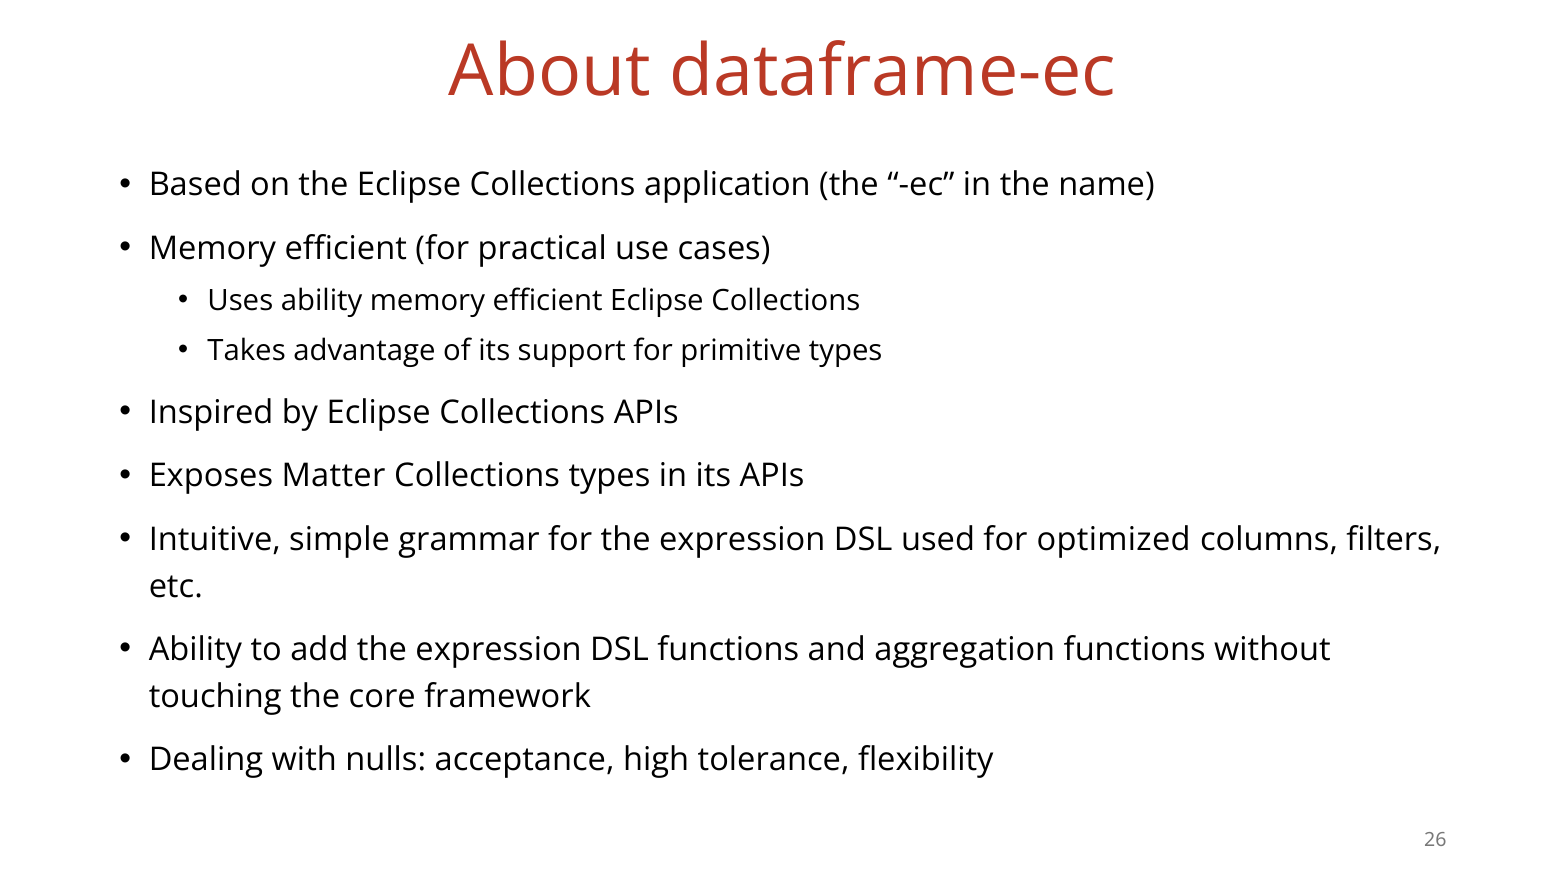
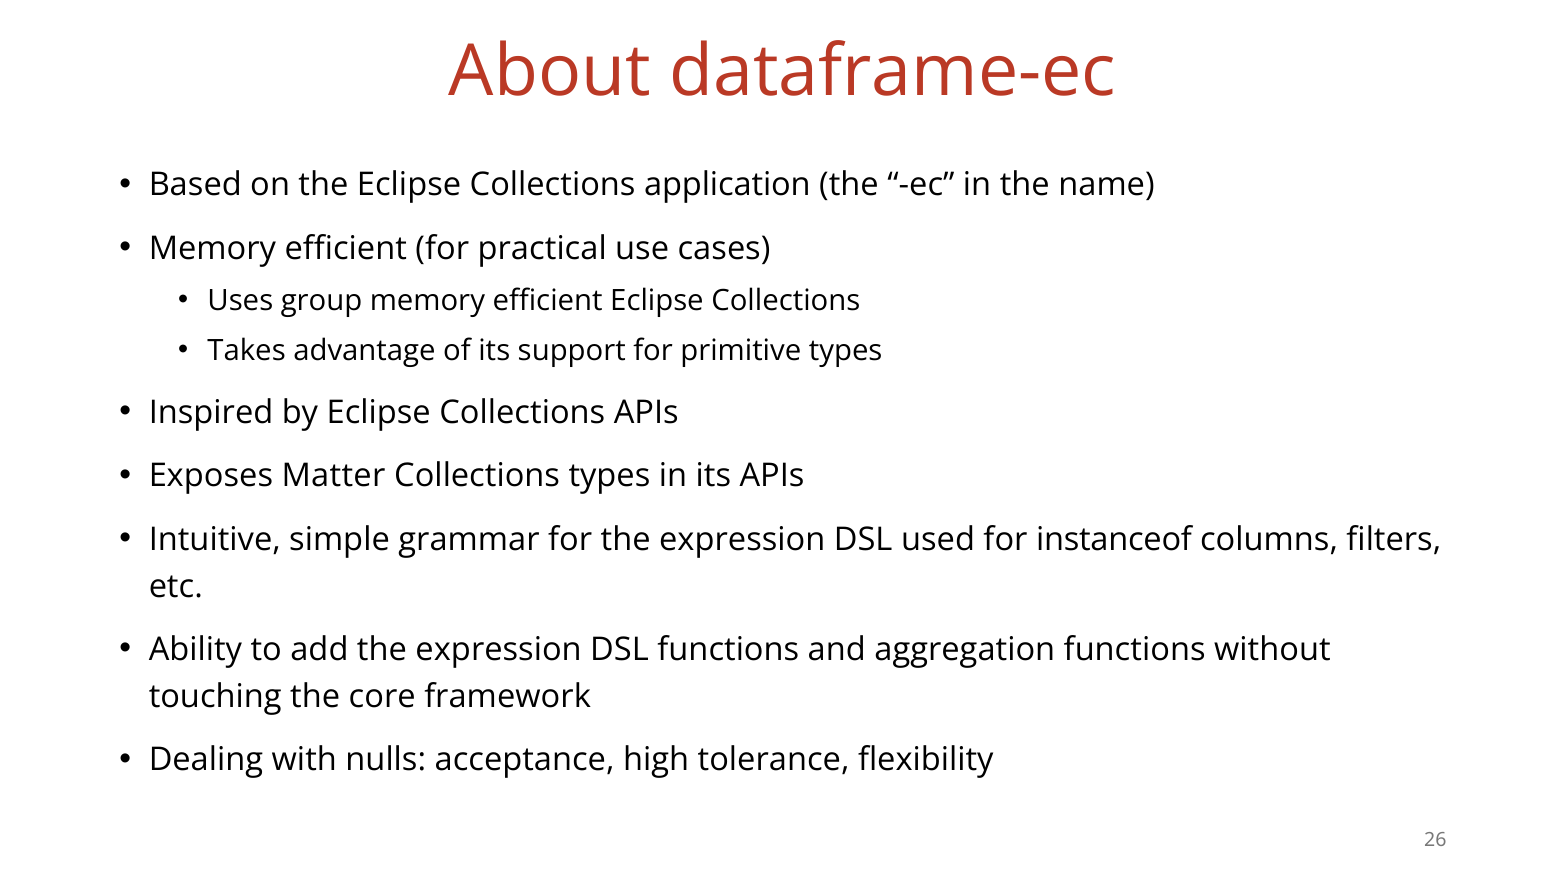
Uses ability: ability -> group
optimized: optimized -> instanceof
